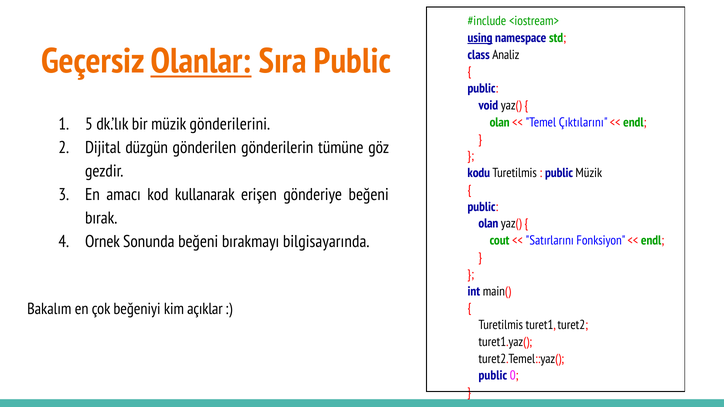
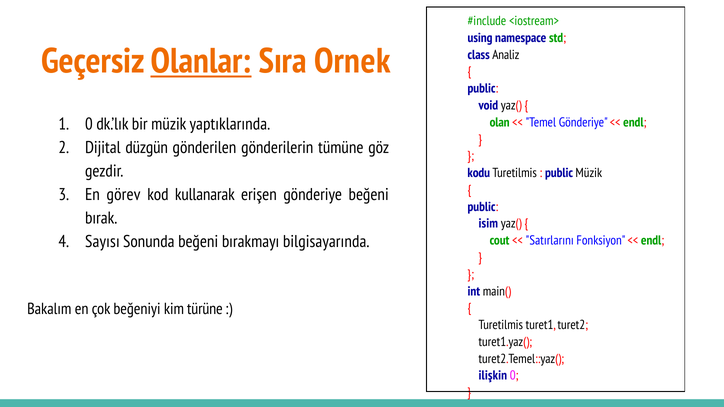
using underline: present -> none
Sıra Public: Public -> Ornek
5 at (89, 124): 5 -> 0
gönderilerini: gönderilerini -> yaptıklarında
Temel Çıktılarını: Çıktılarını -> Gönderiye
amacı: amacı -> görev
olan at (488, 224): olan -> isim
Ornek: Ornek -> Sayısı
açıklar: açıklar -> türüne
public at (493, 376): public -> ilişkin
